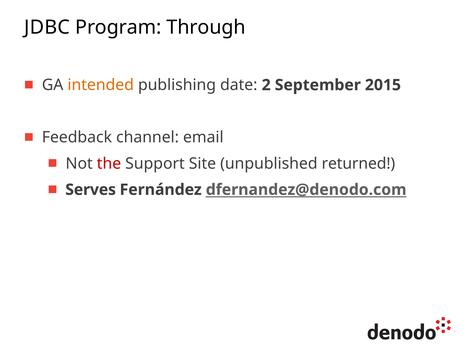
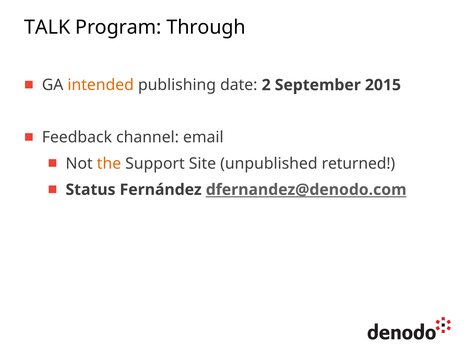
JDBC: JDBC -> TALK
the colour: red -> orange
Serves: Serves -> Status
